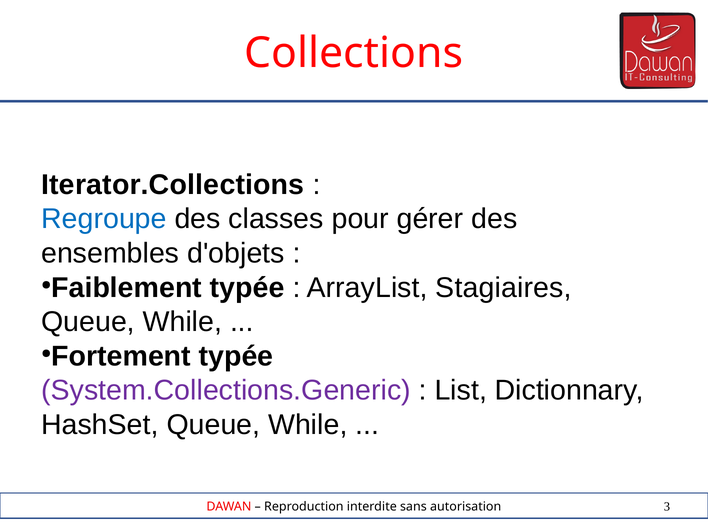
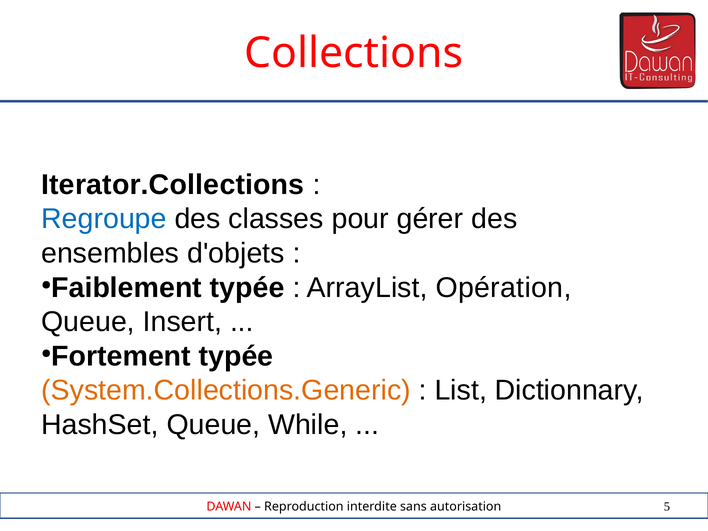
Stagiaires: Stagiaires -> Opération
While at (182, 322): While -> Insert
System.Collections.Generic colour: purple -> orange
3: 3 -> 5
